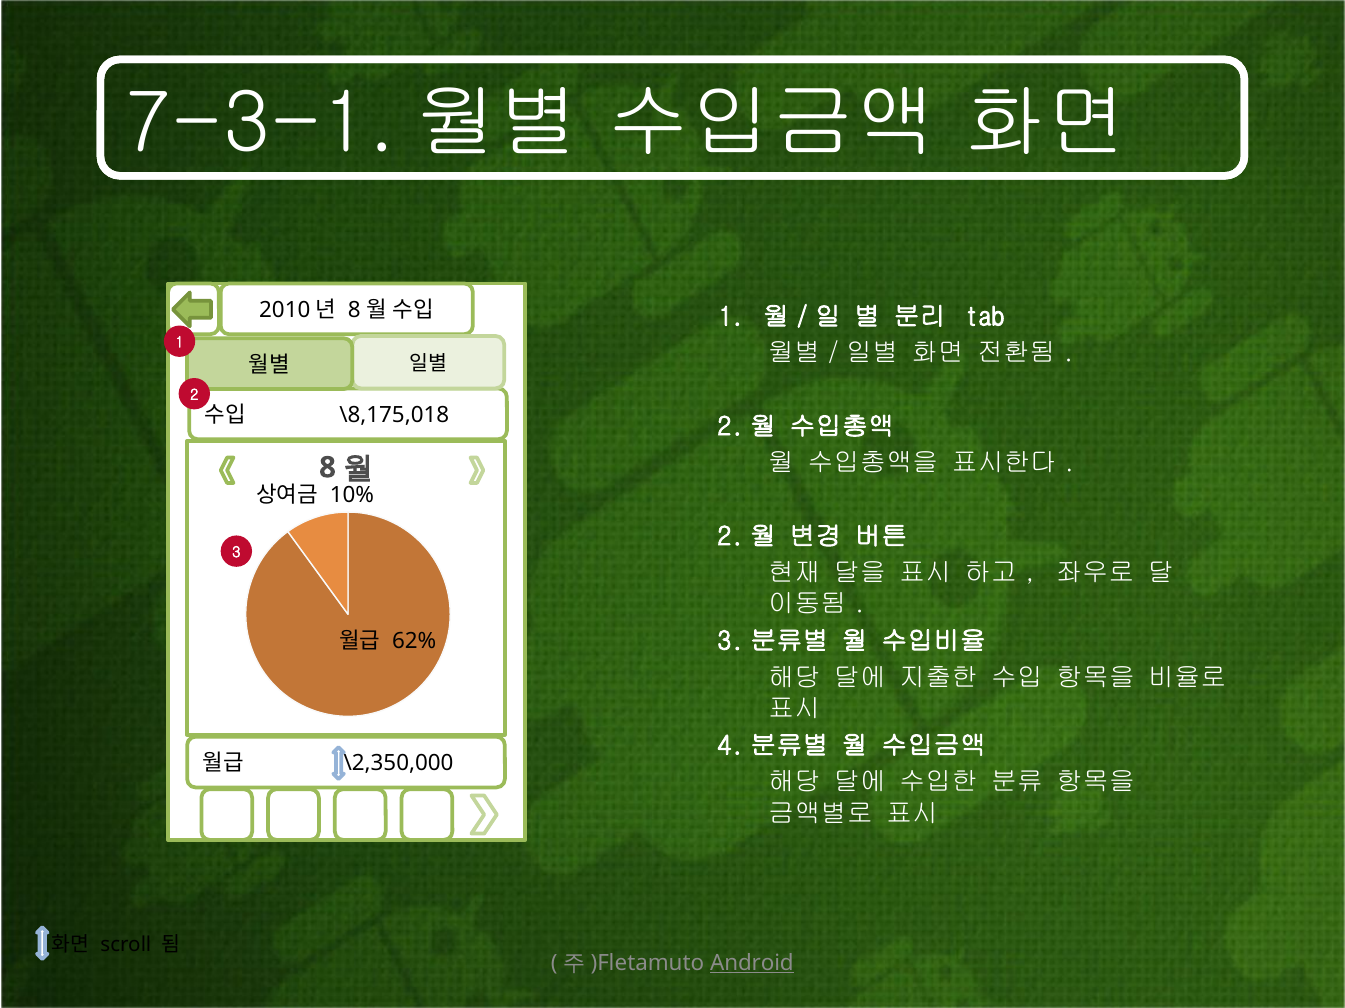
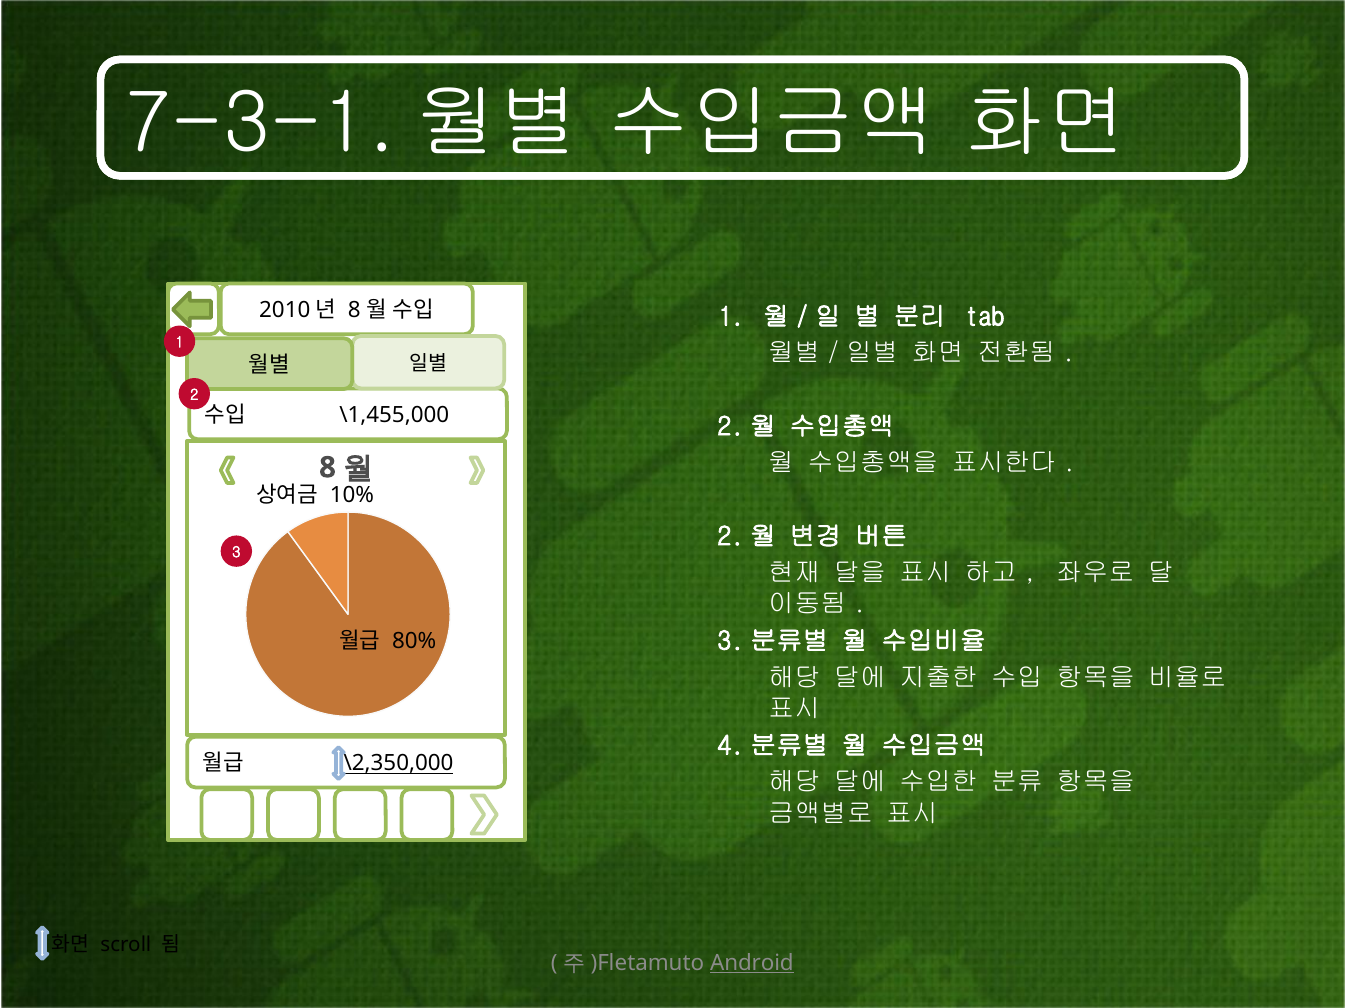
\8,175,018: \8,175,018 -> \1,455,000
62%: 62% -> 80%
\2,350,000 underline: none -> present
